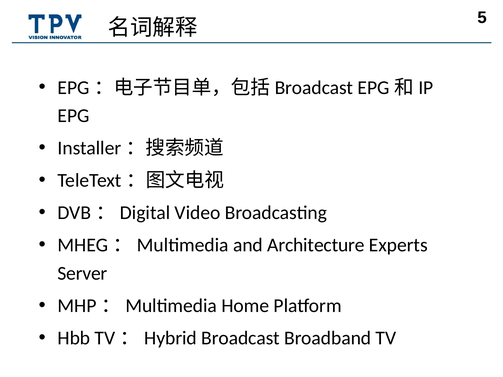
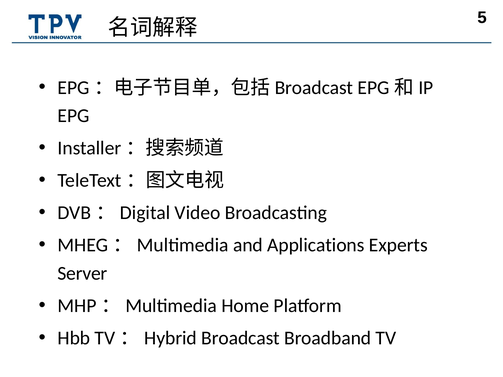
Architecture: Architecture -> Applications
